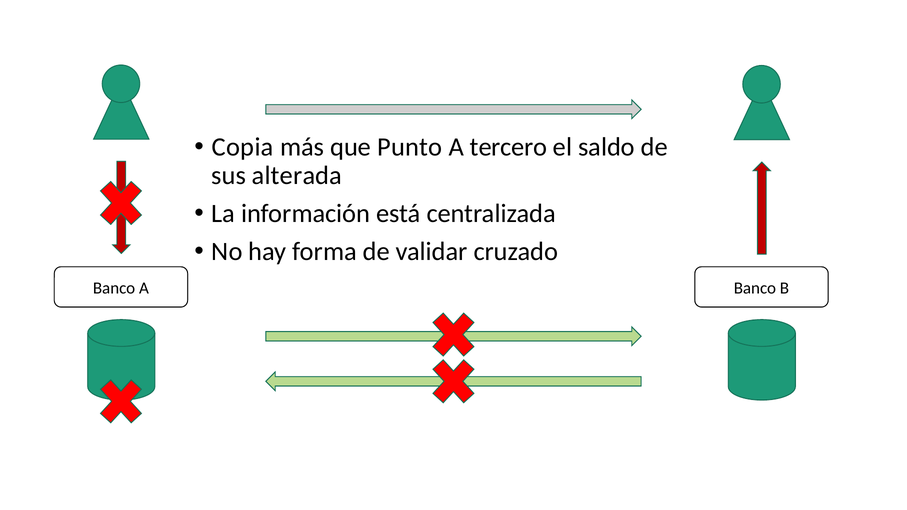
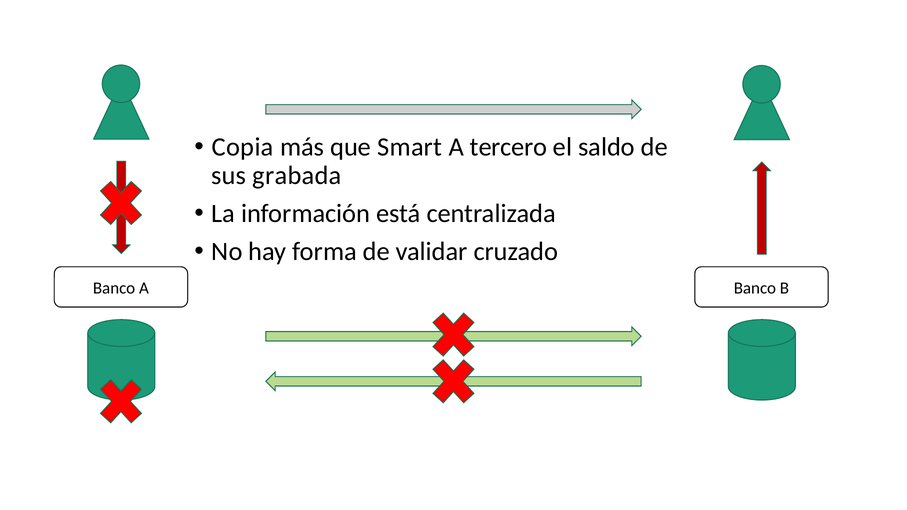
Punto: Punto -> Smart
alterada: alterada -> grabada
